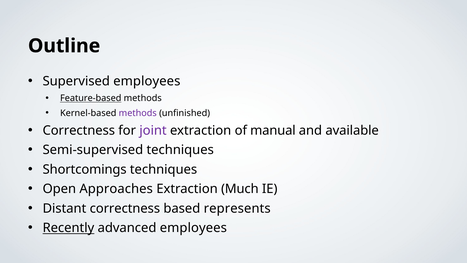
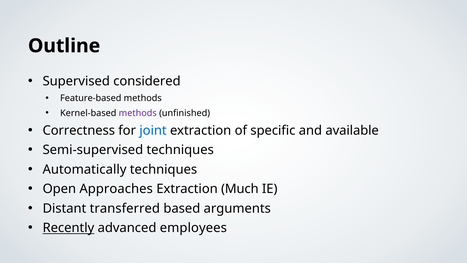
Supervised employees: employees -> considered
Feature-based underline: present -> none
joint colour: purple -> blue
manual: manual -> specific
Shortcomings: Shortcomings -> Automatically
Distant correctness: correctness -> transferred
represents: represents -> arguments
